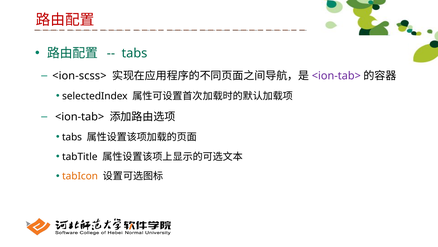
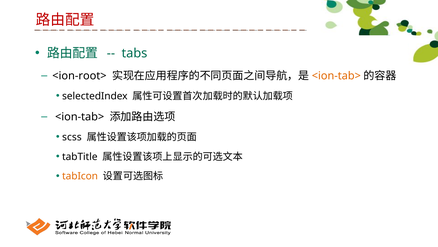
<ion-scss>: <ion-scss> -> <ion-root>
<ion-tab> at (336, 76) colour: purple -> orange
tabs at (72, 137): tabs -> scss
